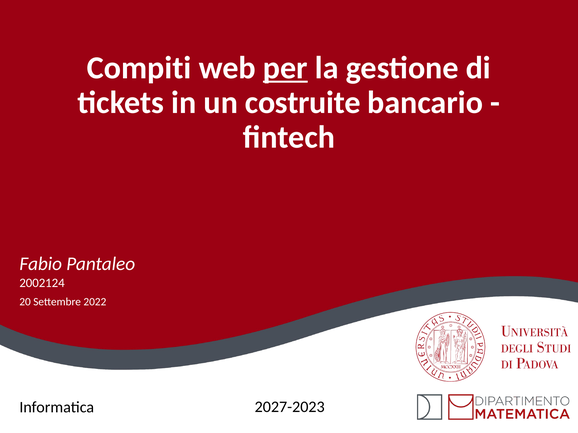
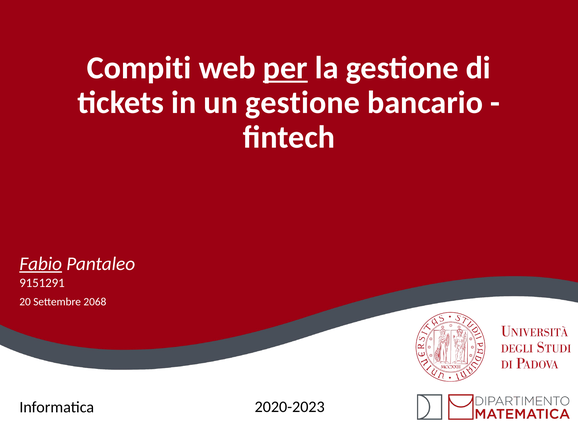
un costruite: costruite -> gestione
Fabio underline: none -> present
2002124: 2002124 -> 9151291
2022: 2022 -> 2068
2027-2023: 2027-2023 -> 2020-2023
